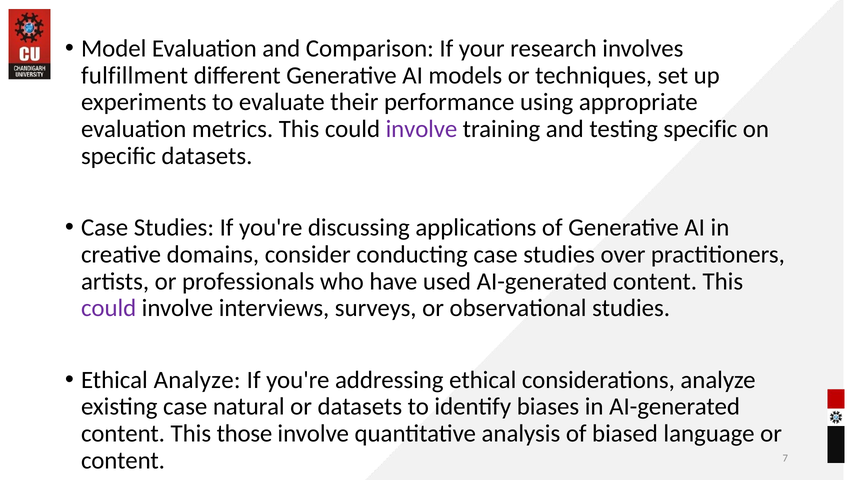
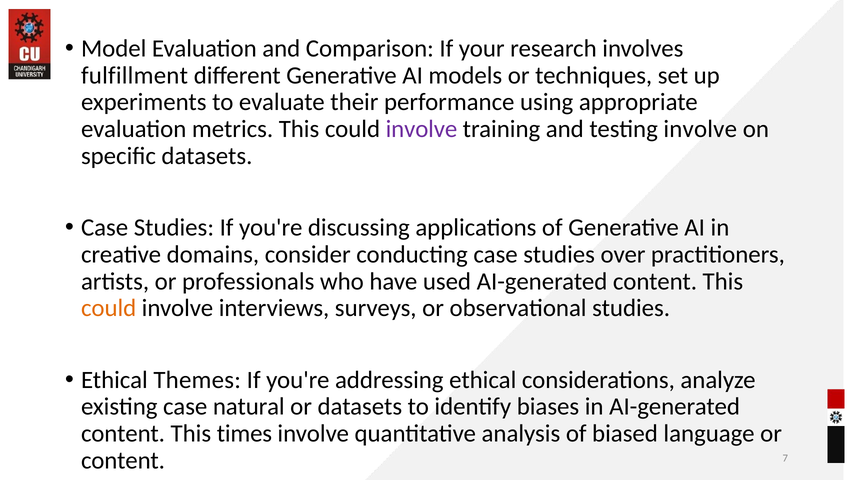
testing specific: specific -> involve
could at (109, 308) colour: purple -> orange
Ethical Analyze: Analyze -> Themes
This those: those -> times
